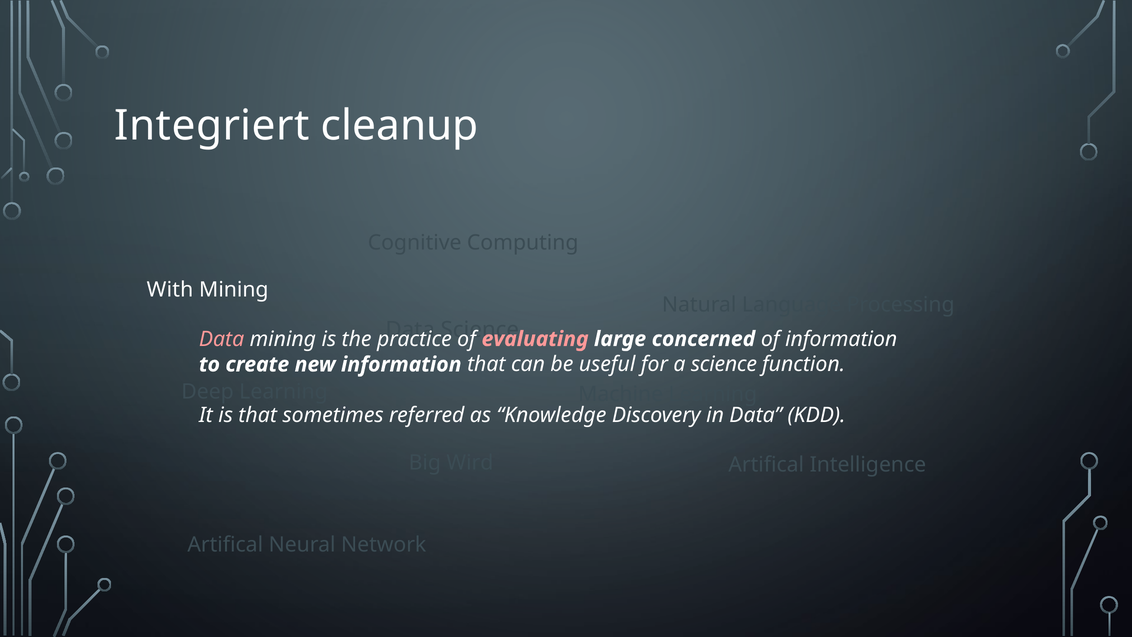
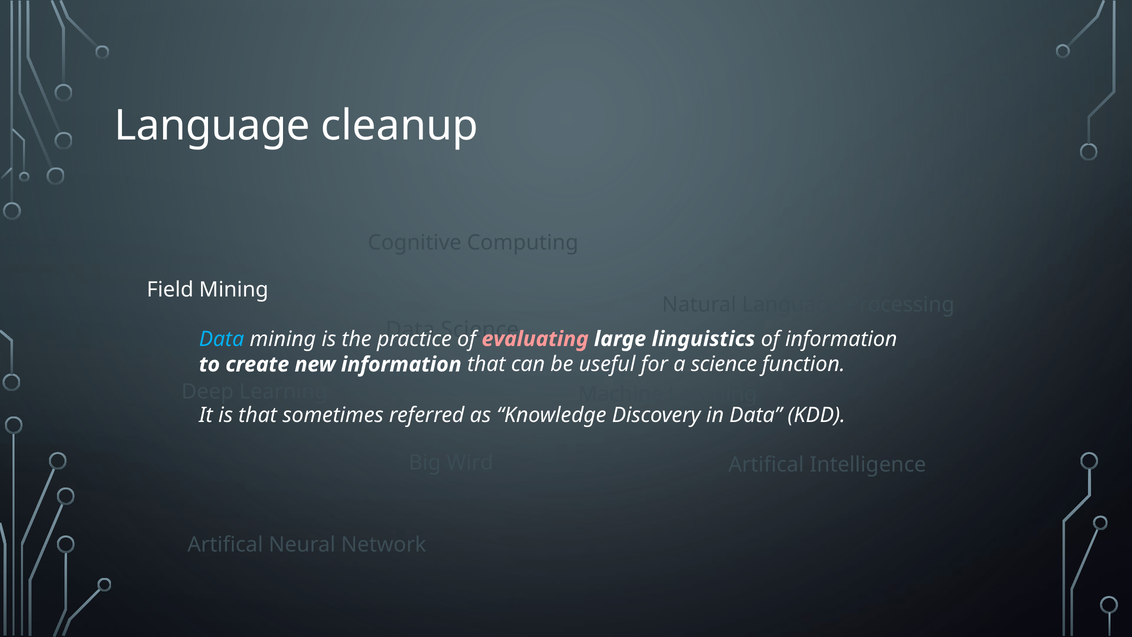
Integriert at (212, 126): Integriert -> Language
With: With -> Field
Data at (222, 339) colour: pink -> light blue
concerned: concerned -> linguistics
